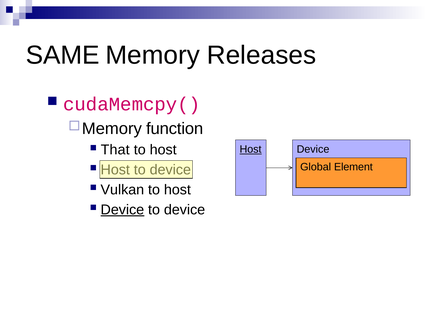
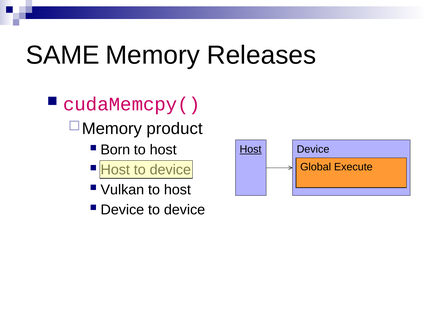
function: function -> product
That: That -> Born
Element: Element -> Execute
Device at (122, 210) underline: present -> none
